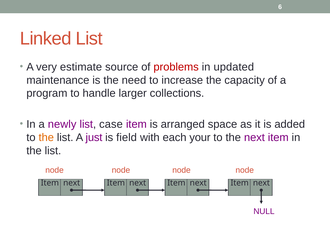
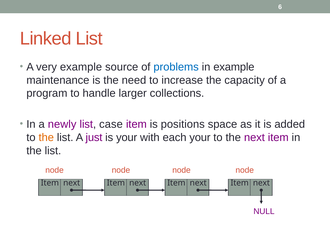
very estimate: estimate -> example
problems colour: red -> blue
in updated: updated -> example
arranged: arranged -> positions
is field: field -> your
